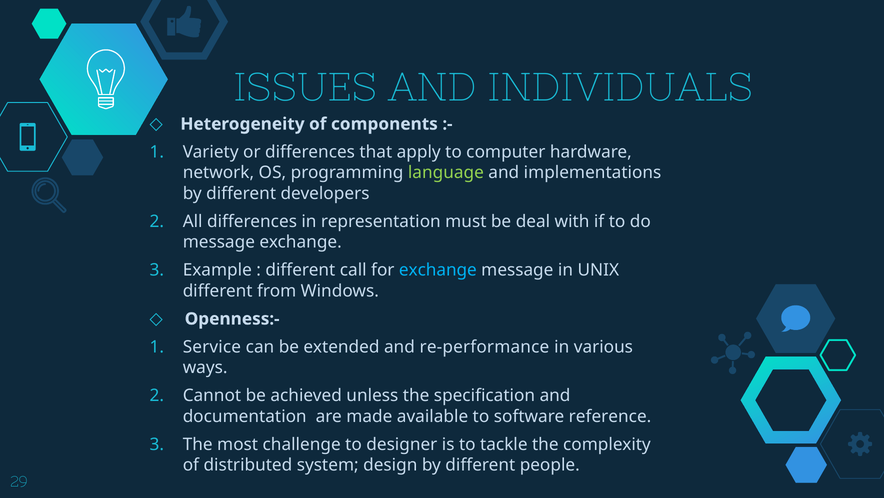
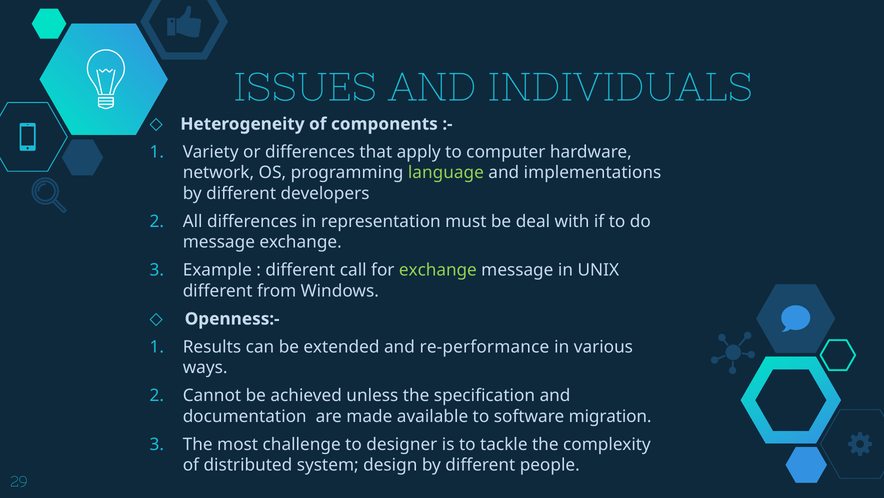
exchange at (438, 270) colour: light blue -> light green
Service: Service -> Results
reference: reference -> migration
